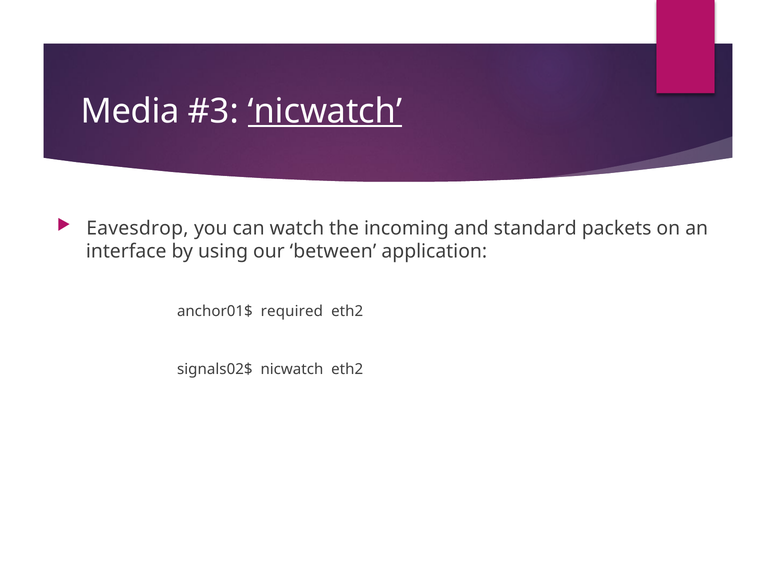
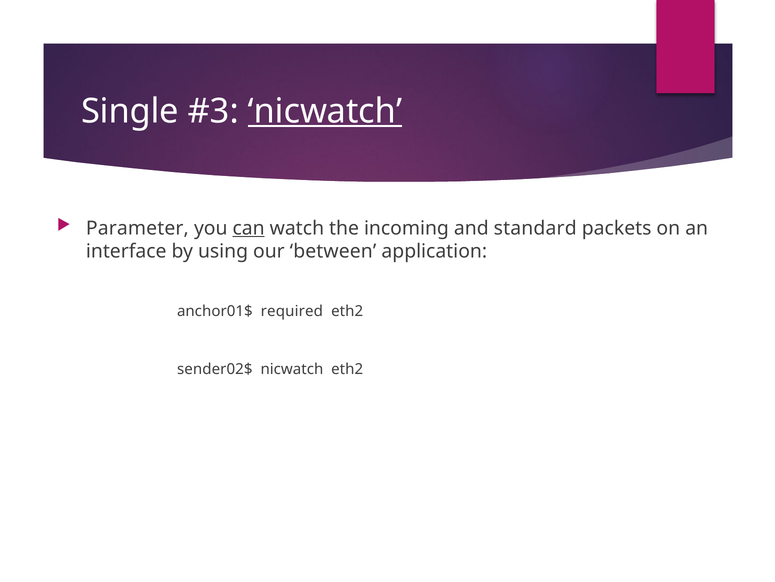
Media: Media -> Single
Eavesdrop: Eavesdrop -> Parameter
can underline: none -> present
signals02$: signals02$ -> sender02$
